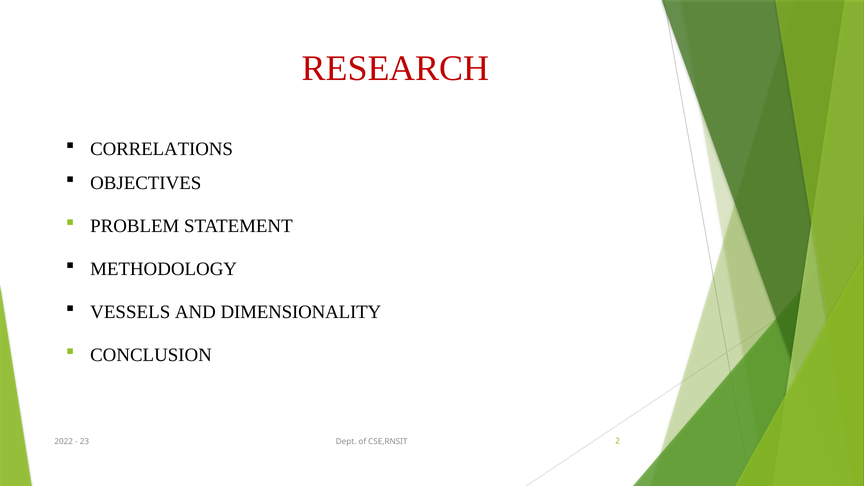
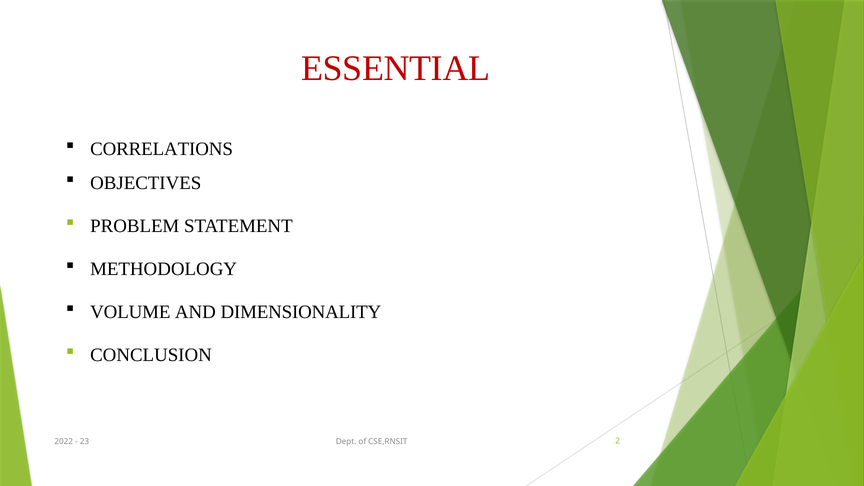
RESEARCH: RESEARCH -> ESSENTIAL
VESSELS: VESSELS -> VOLUME
